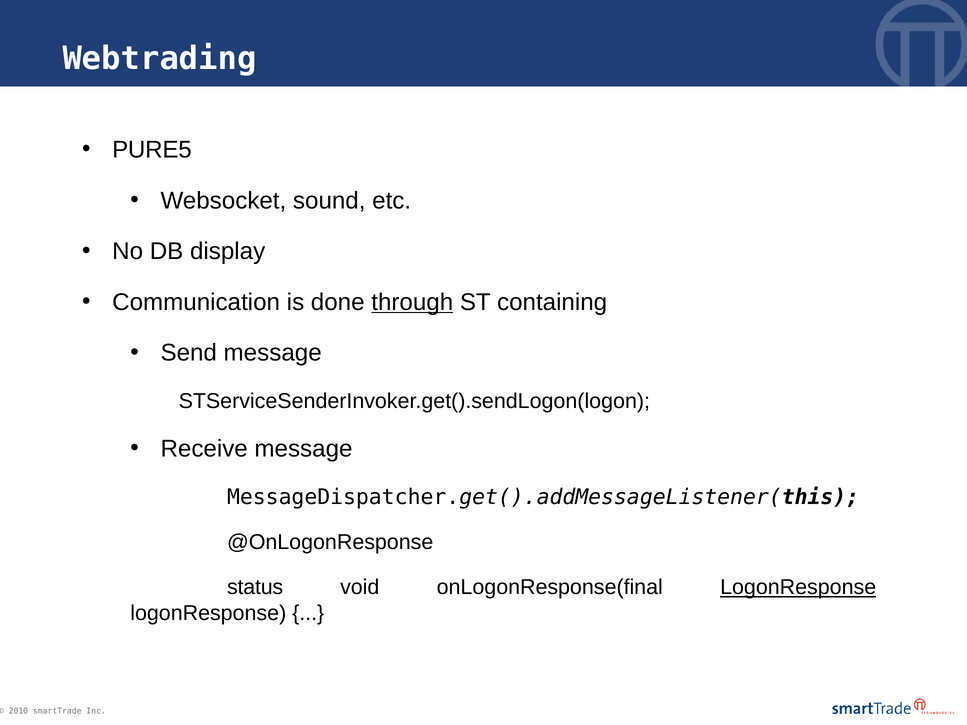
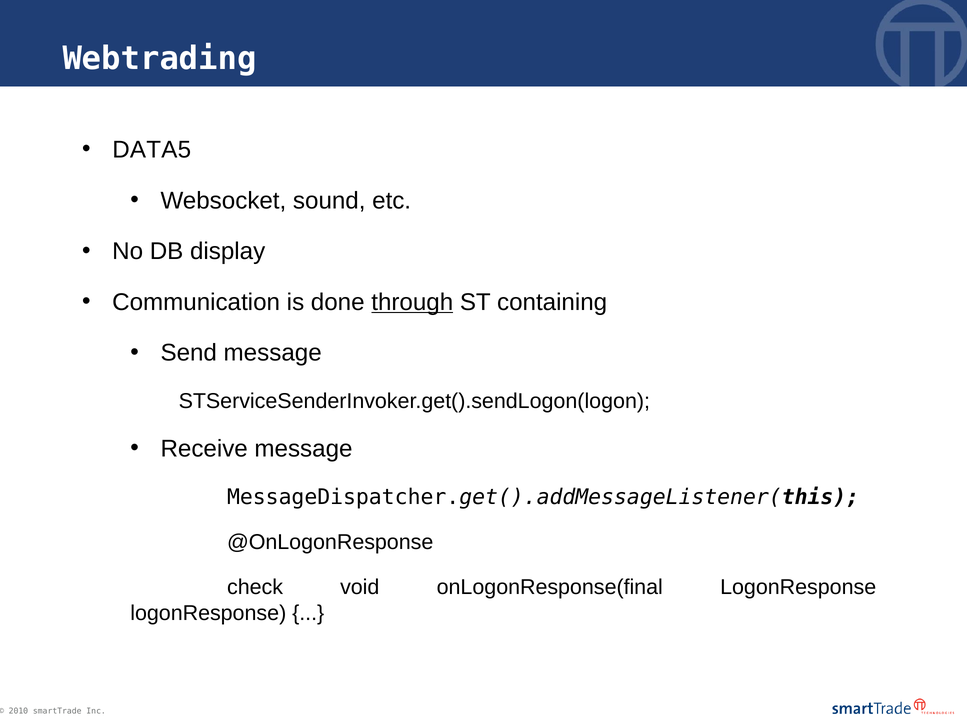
PURE5: PURE5 -> DATA5
status: status -> check
LogonResponse at (798, 588) underline: present -> none
